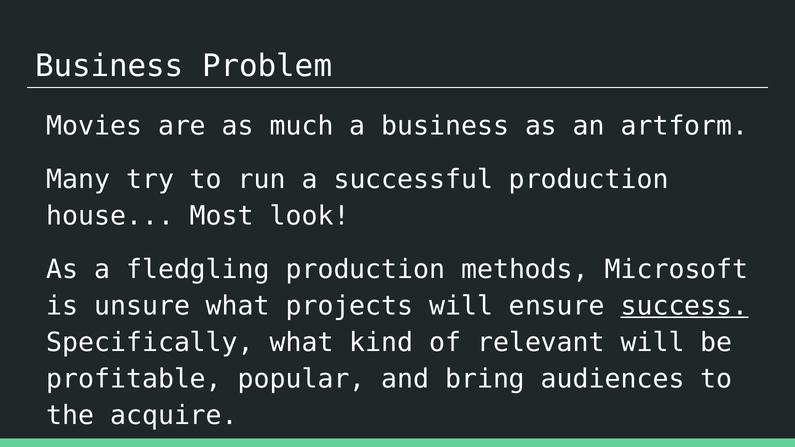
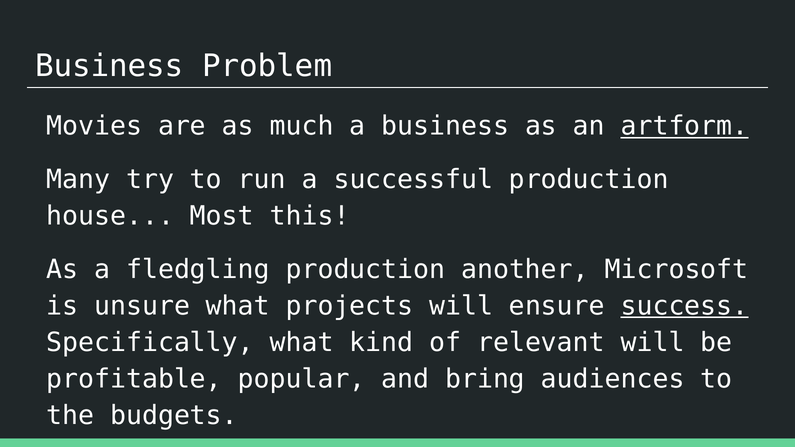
artform underline: none -> present
look: look -> this
methods: methods -> another
acquire: acquire -> budgets
